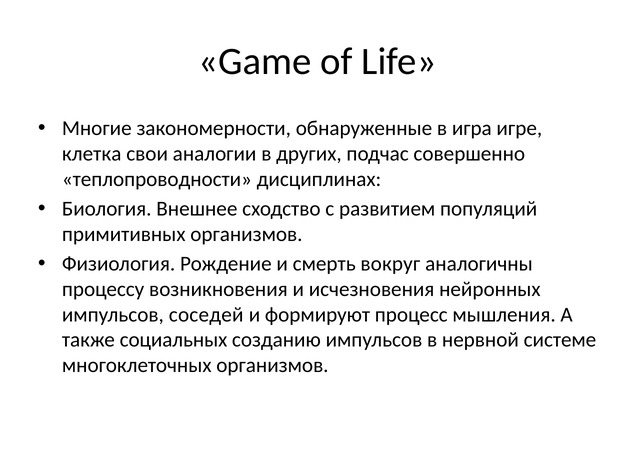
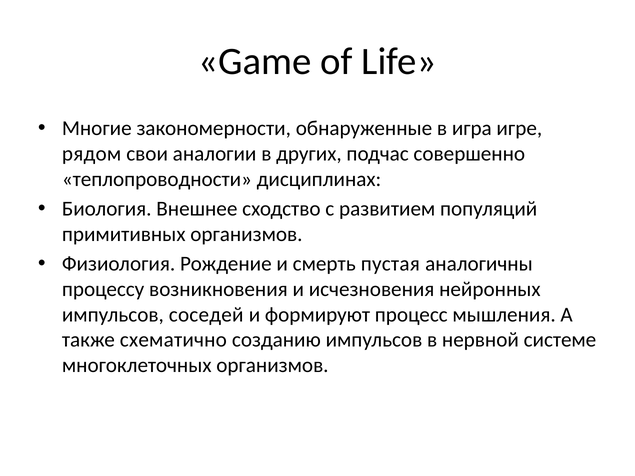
клетка: клетка -> рядом
вокруг: вокруг -> пустая
социальных: социальных -> схематично
